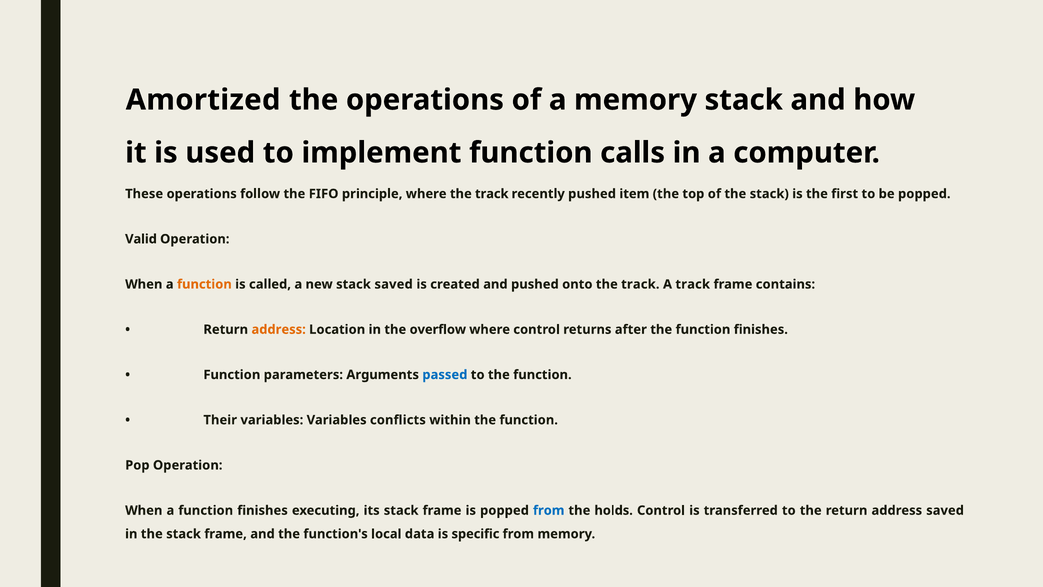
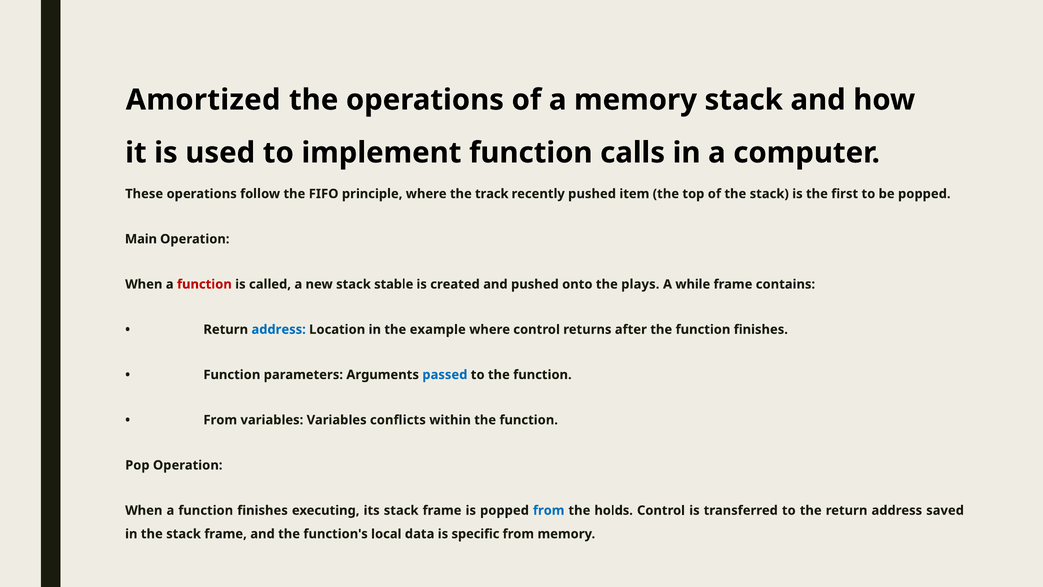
Valid: Valid -> Main
function at (204, 284) colour: orange -> red
stack saved: saved -> stable
onto the track: track -> plays
A track: track -> while
address at (279, 329) colour: orange -> blue
overflow: overflow -> example
Their at (220, 420): Their -> From
